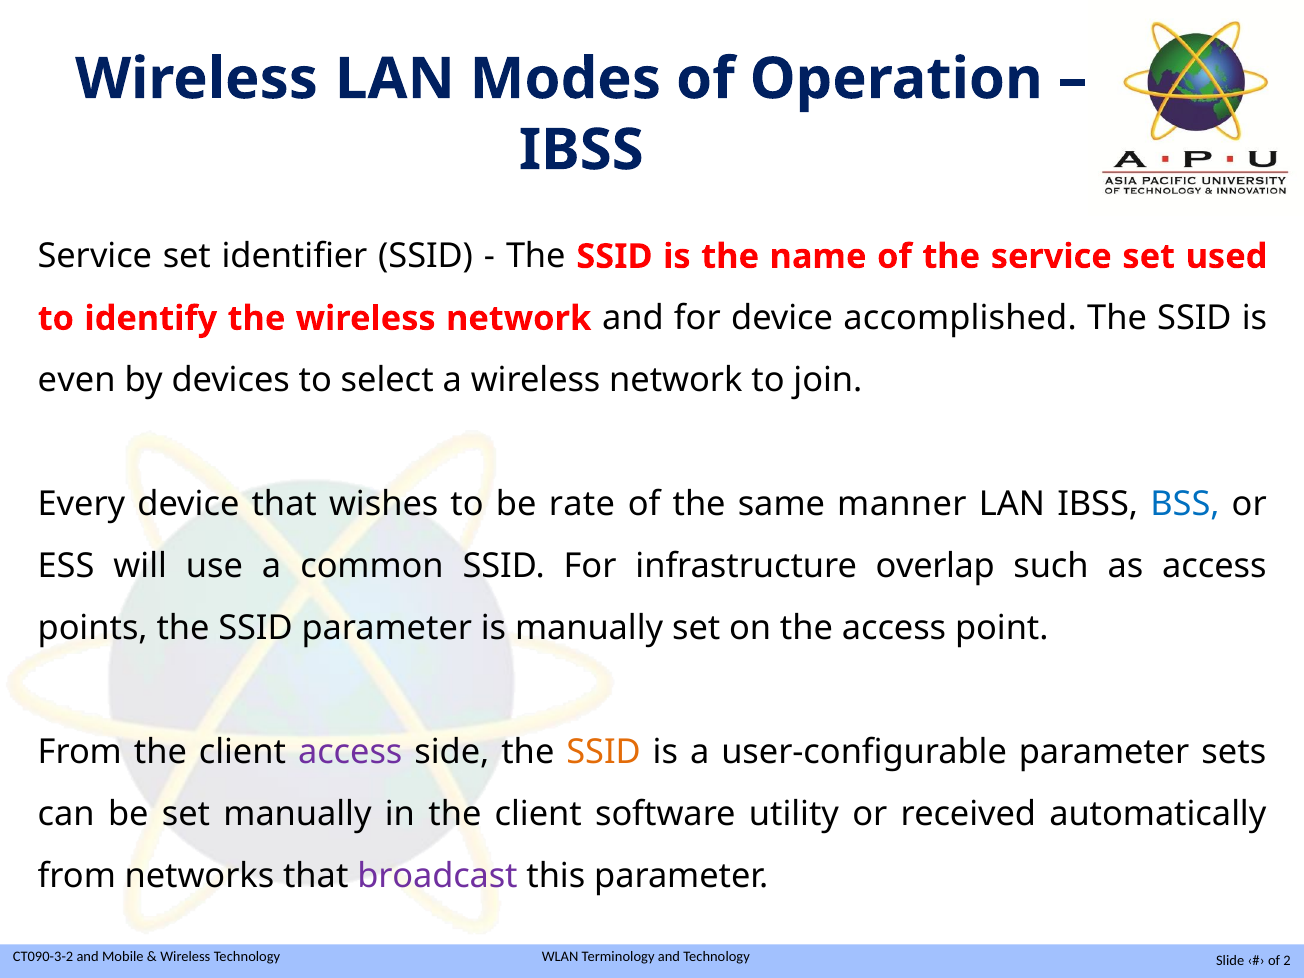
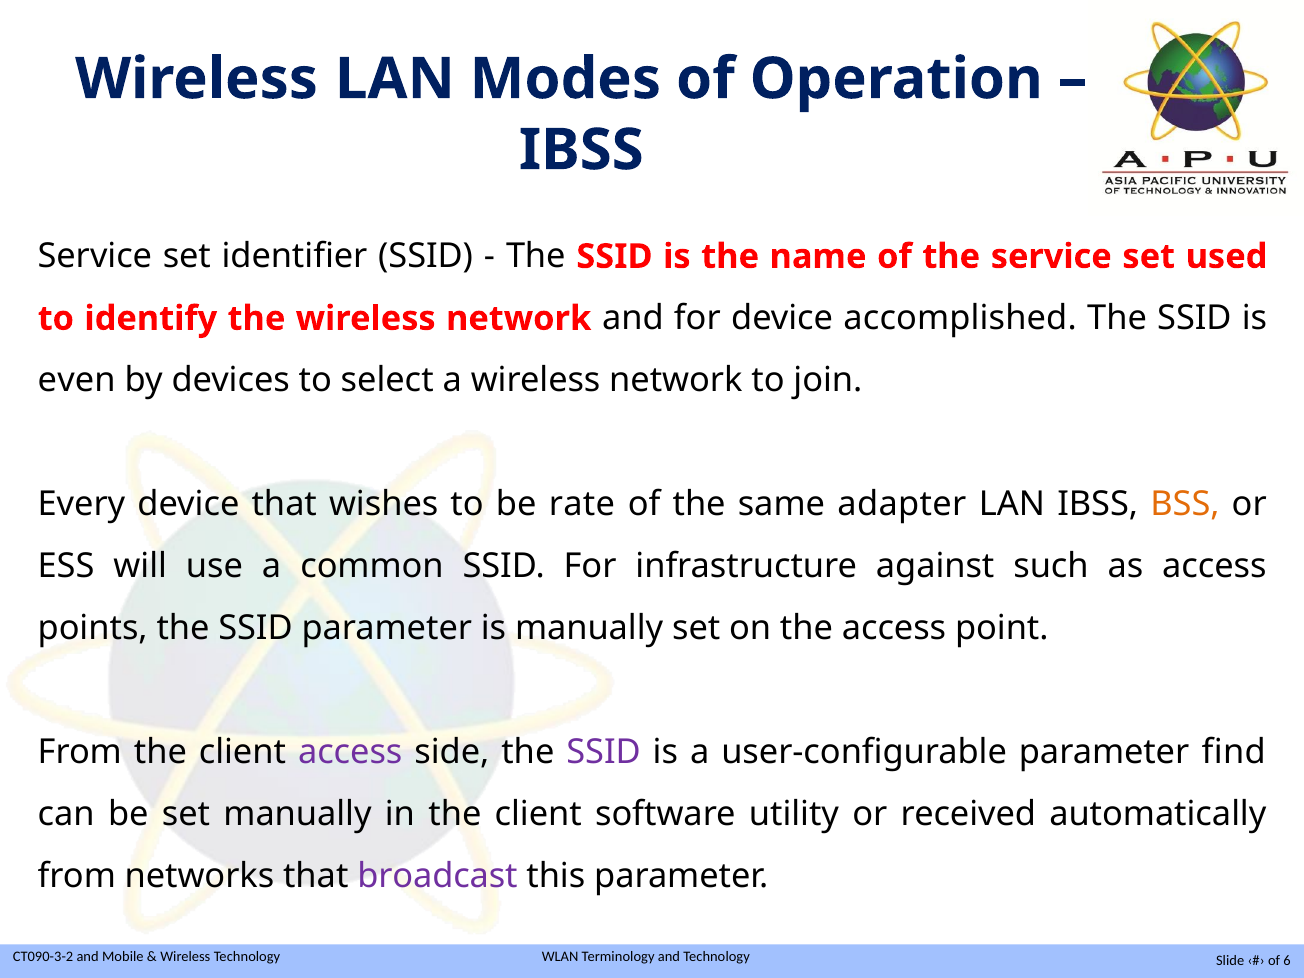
manner: manner -> adapter
BSS colour: blue -> orange
overlap: overlap -> against
SSID at (604, 752) colour: orange -> purple
sets: sets -> find
2: 2 -> 6
